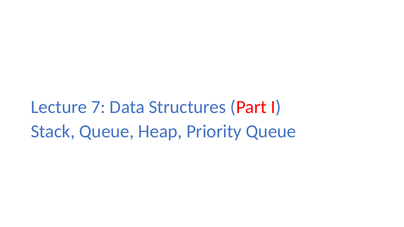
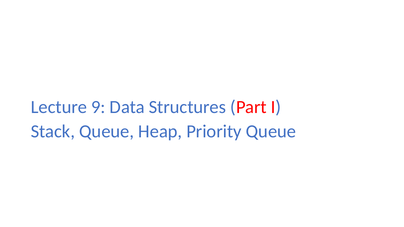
7: 7 -> 9
